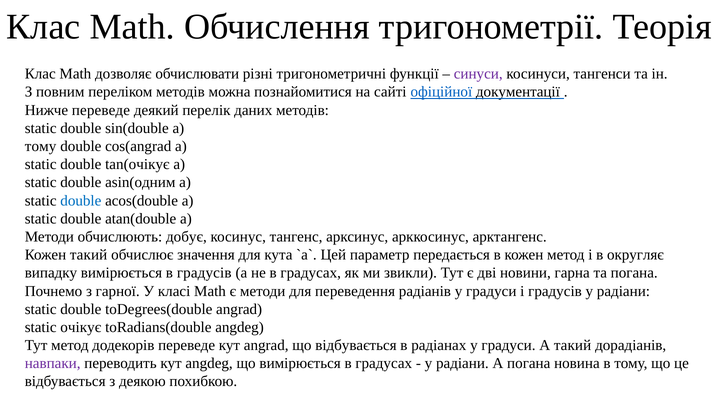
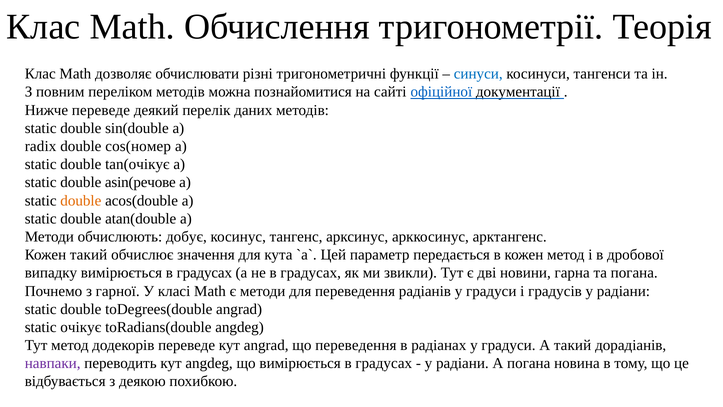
синуси colour: purple -> blue
тому at (41, 146): тому -> radix
cos(angrad: cos(angrad -> cos(номер
asin(одним: asin(одним -> asin(речове
double at (81, 200) colour: blue -> orange
округляє: округляє -> дробової
випадку вимірюється в градусів: градусів -> градусах
що відбувається: відбувається -> переведення
